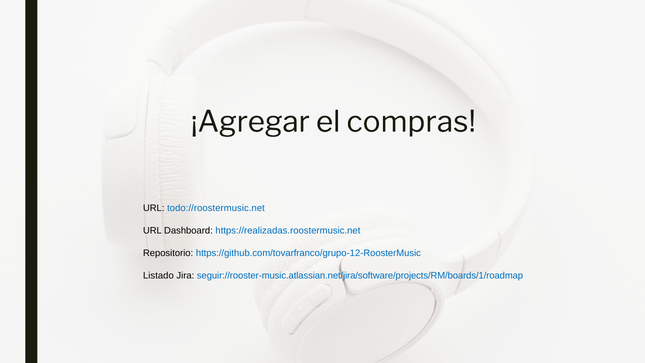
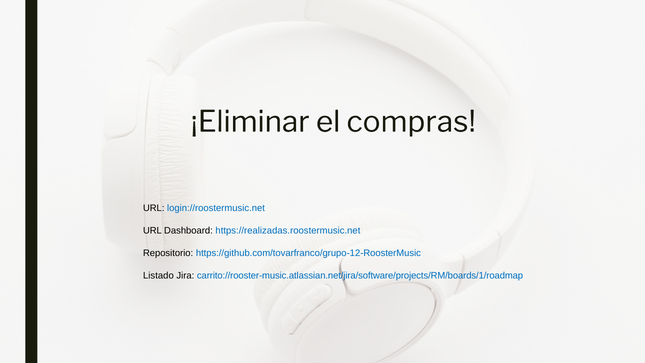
¡Agregar: ¡Agregar -> ¡Eliminar
todo://roostermusic.net: todo://roostermusic.net -> login://roostermusic.net
seguir://rooster-music.atlassian.net/jira/software/projects/RM/boards/1/roadmap: seguir://rooster-music.atlassian.net/jira/software/projects/RM/boards/1/roadmap -> carrito://rooster-music.atlassian.net/jira/software/projects/RM/boards/1/roadmap
